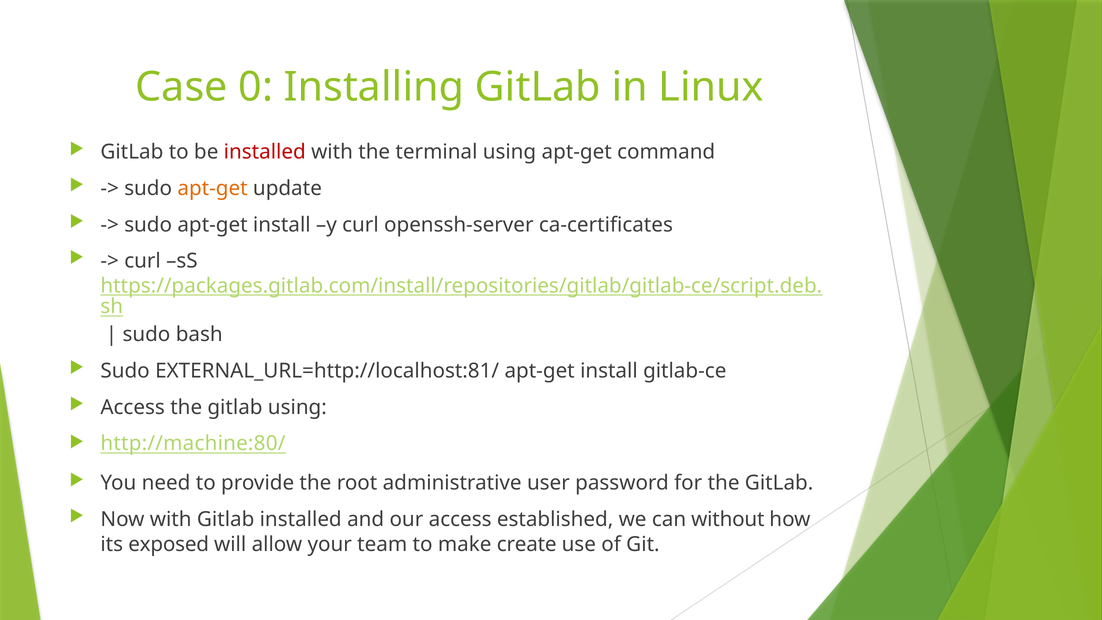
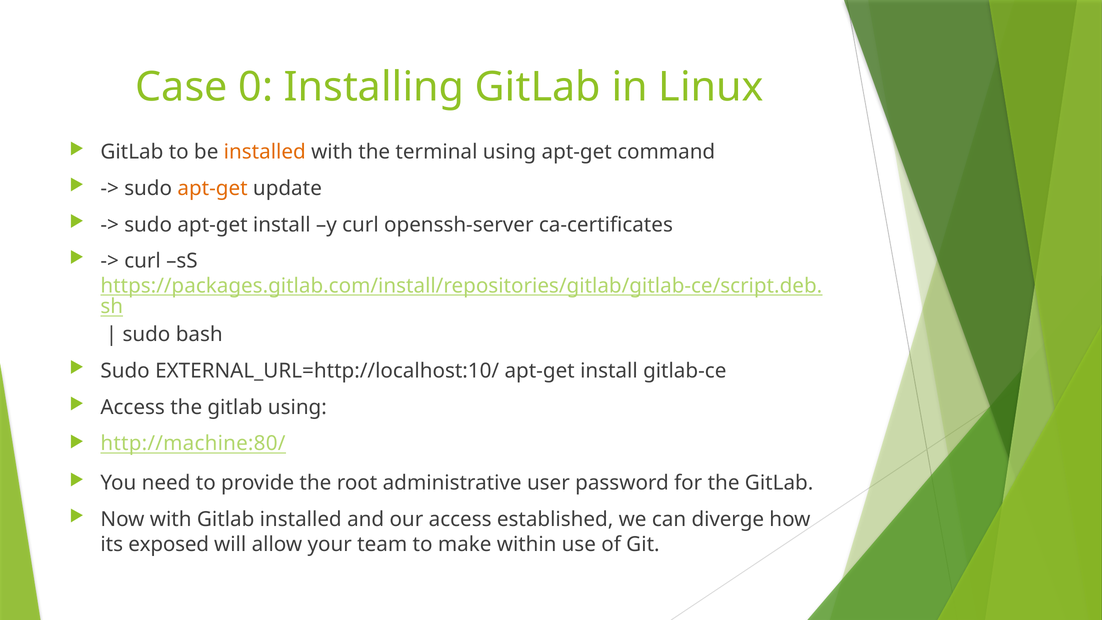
installed at (265, 152) colour: red -> orange
EXTERNAL_URL=http://localhost:81/: EXTERNAL_URL=http://localhost:81/ -> EXTERNAL_URL=http://localhost:10/
without: without -> diverge
create: create -> within
